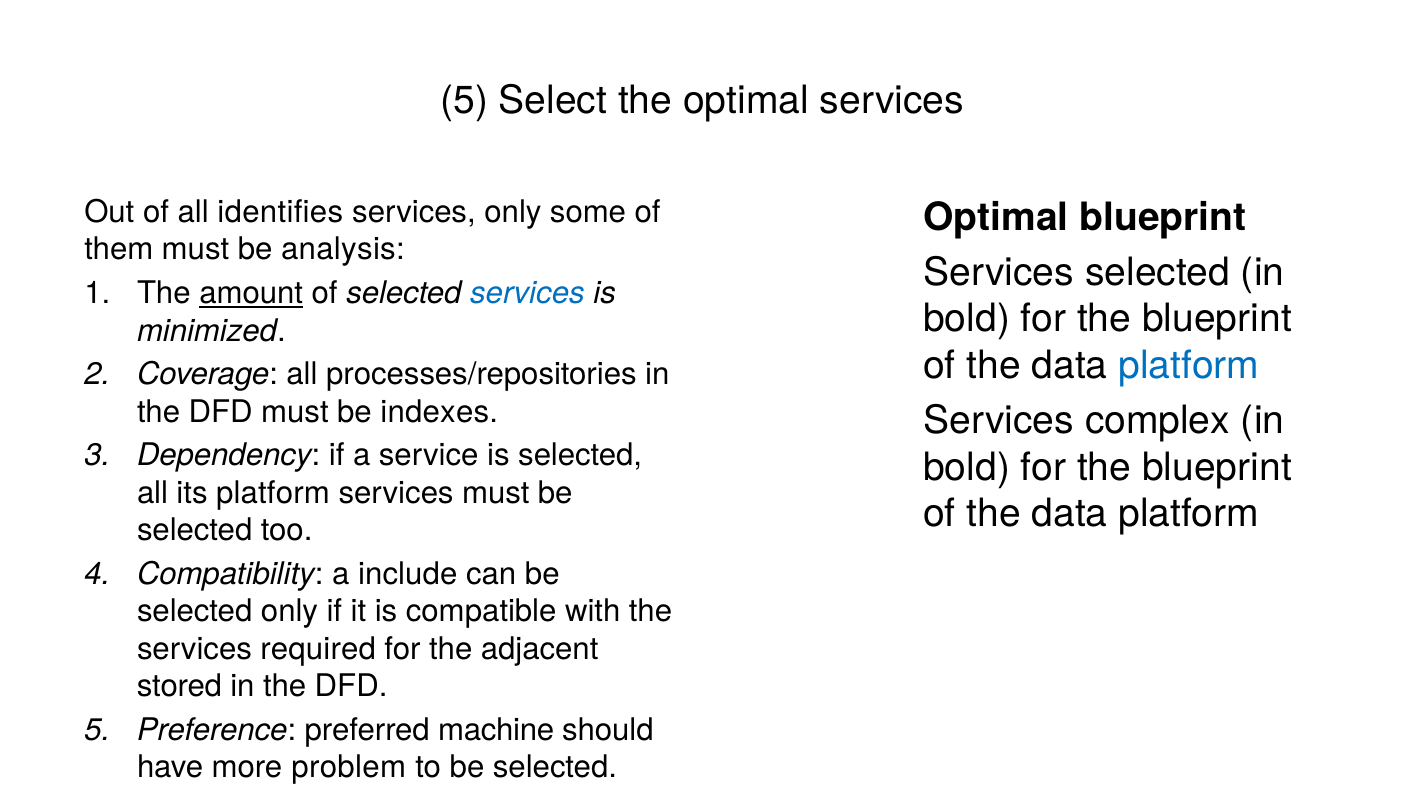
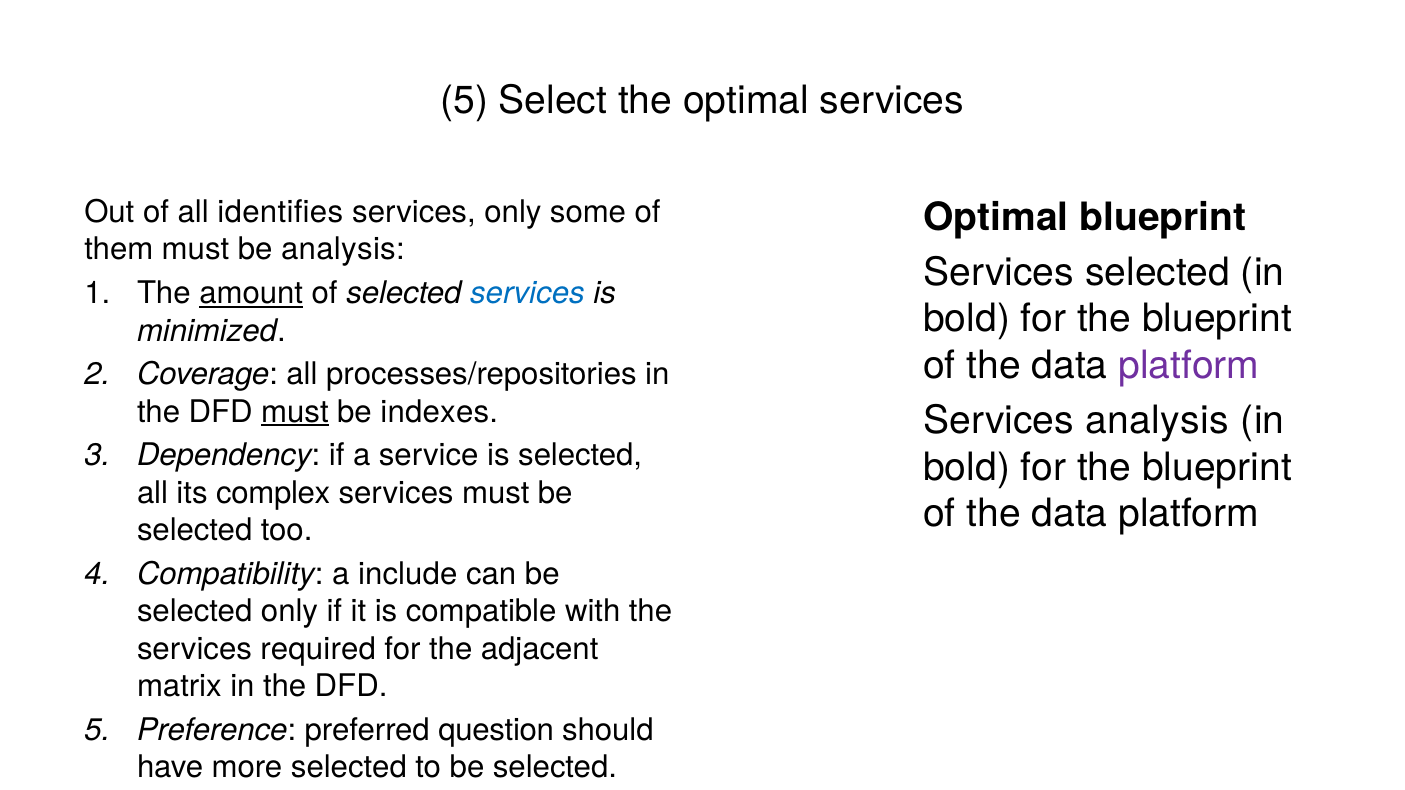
platform at (1189, 366) colour: blue -> purple
must at (295, 412) underline: none -> present
Services complex: complex -> analysis
its platform: platform -> complex
stored: stored -> matrix
machine: machine -> question
more problem: problem -> selected
